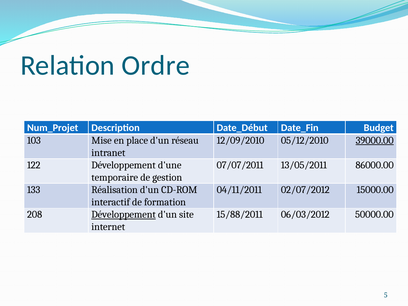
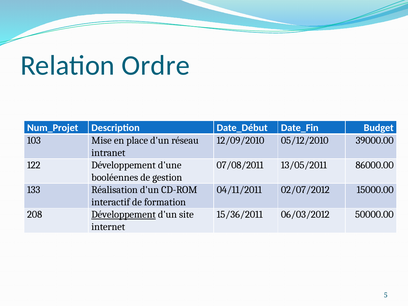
39000.00 underline: present -> none
07/07/2011: 07/07/2011 -> 07/08/2011
temporaire: temporaire -> booléennes
15/88/2011: 15/88/2011 -> 15/36/2011
